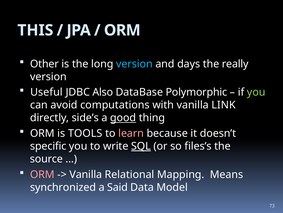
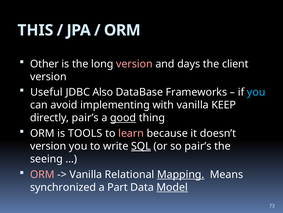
version at (134, 64) colour: light blue -> pink
really: really -> client
Polymorphic: Polymorphic -> Frameworks
you at (256, 92) colour: light green -> light blue
computations: computations -> implementing
LINK: LINK -> KEEP
directly side’s: side’s -> pair’s
specific at (48, 146): specific -> version
so files’s: files’s -> pair’s
source: source -> seeing
Mapping underline: none -> present
Said: Said -> Part
Model underline: none -> present
